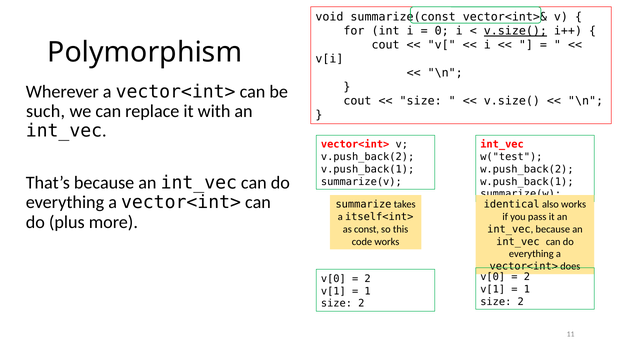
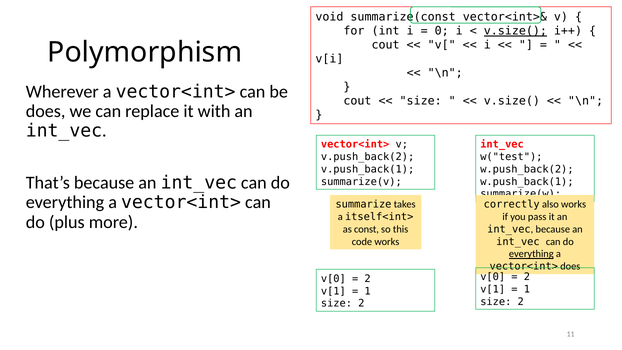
such at (46, 111): such -> does
identical: identical -> correctly
everything at (531, 254) underline: none -> present
